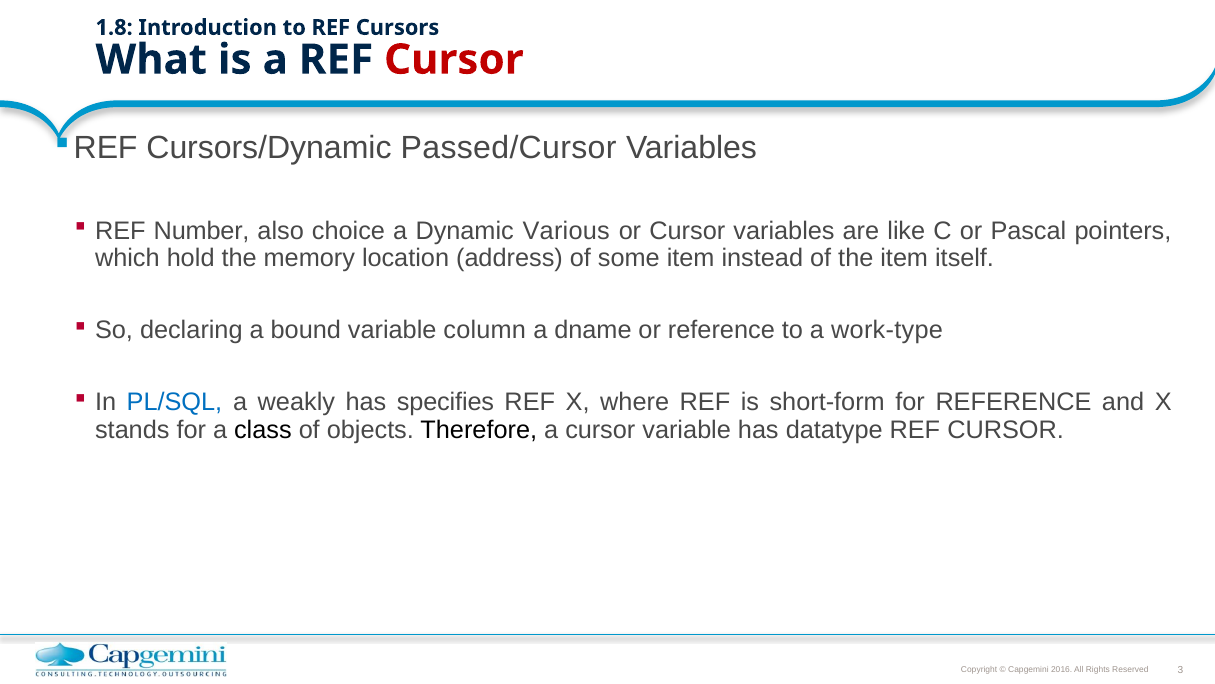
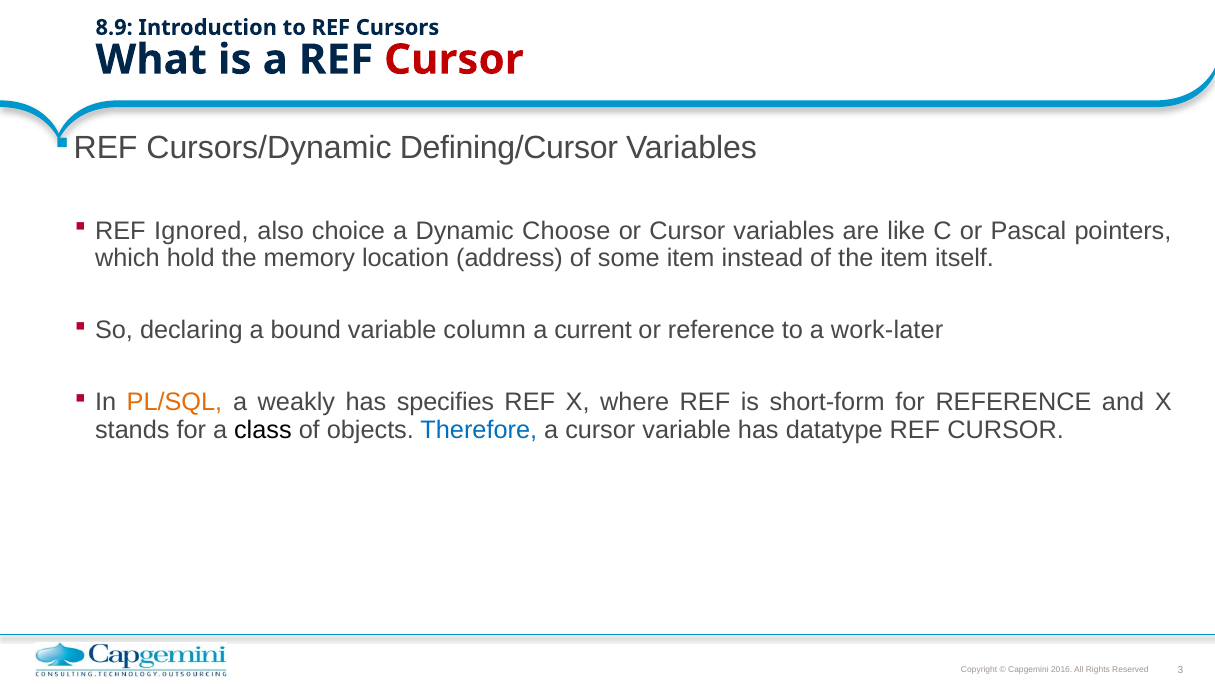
1.8: 1.8 -> 8.9
Passed/Cursor: Passed/Cursor -> Defining/Cursor
Number: Number -> Ignored
Various: Various -> Choose
dname: dname -> current
work-type: work-type -> work-later
PL/SQL colour: blue -> orange
Therefore colour: black -> blue
